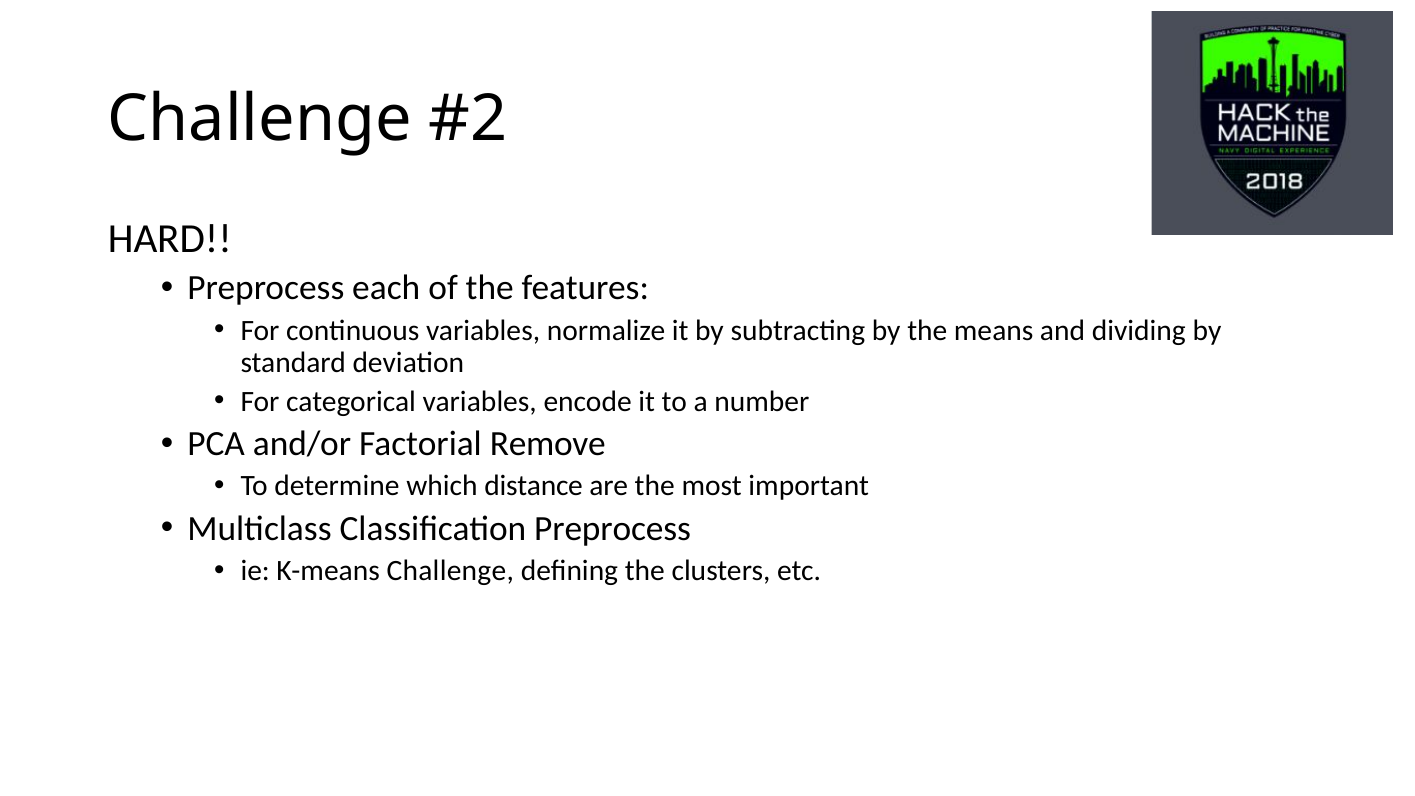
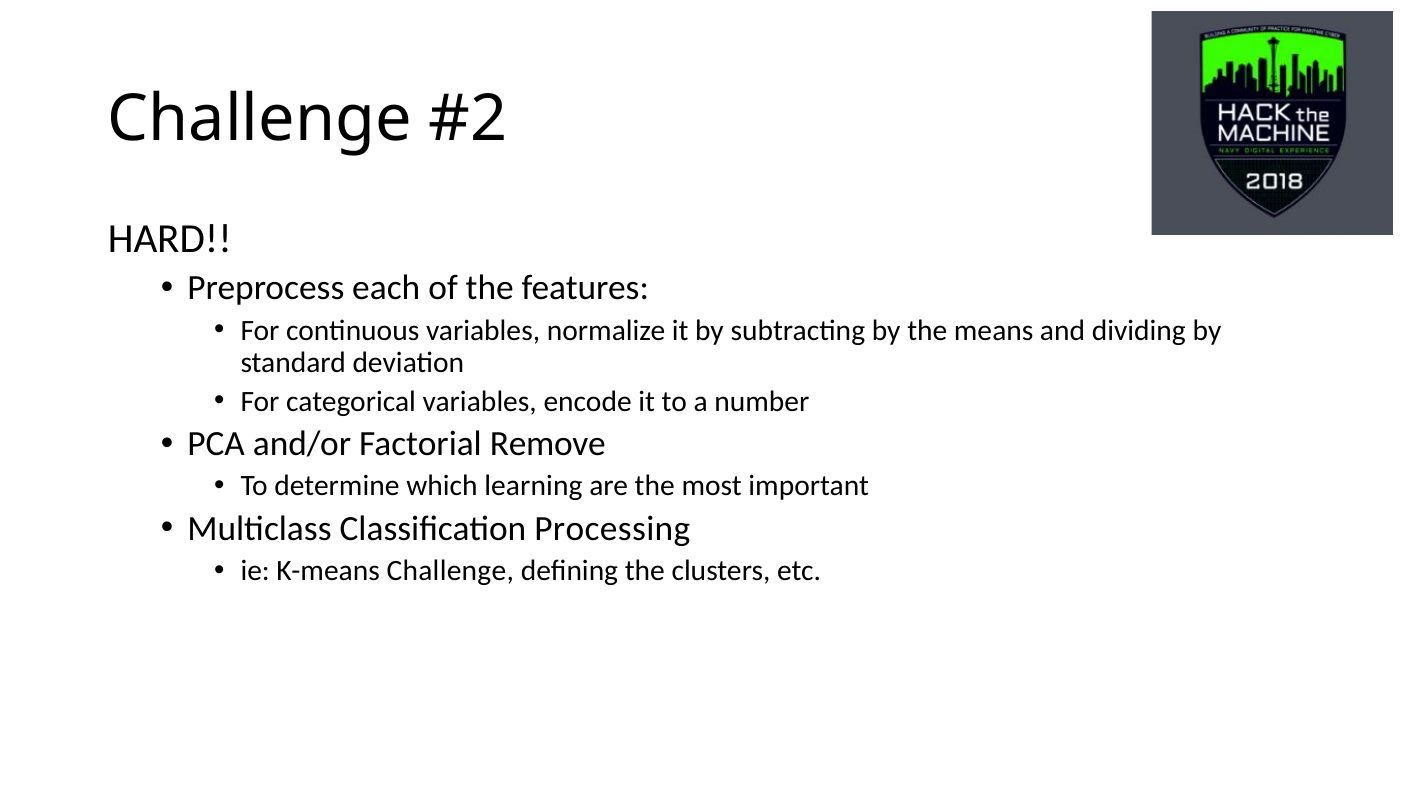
distance: distance -> learning
Classification Preprocess: Preprocess -> Processing
